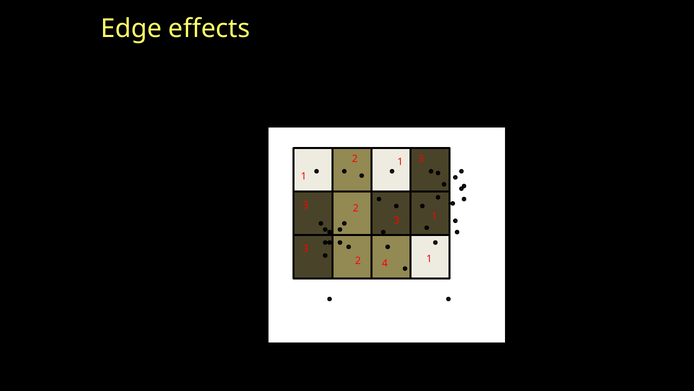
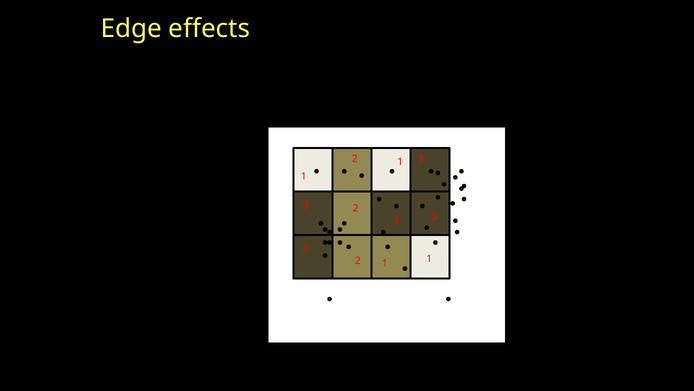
3 1: 1 -> 5
2 4: 4 -> 1
